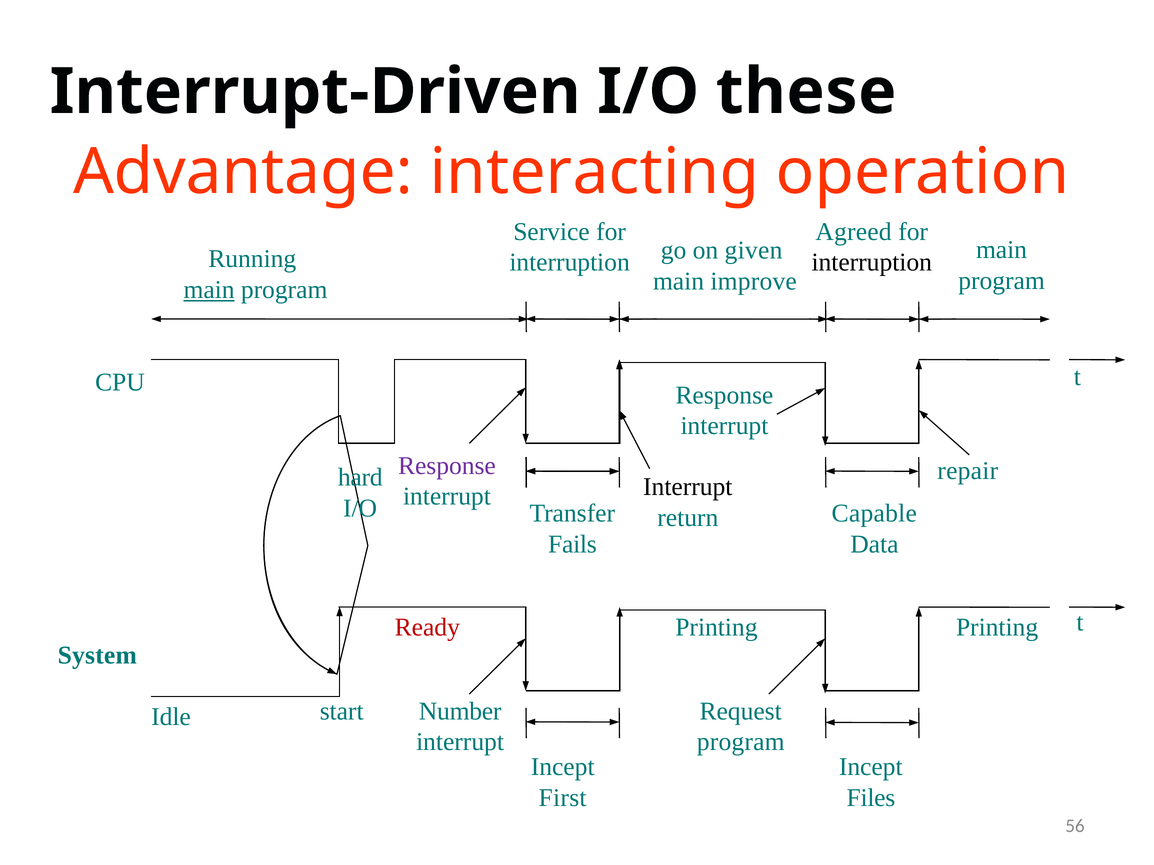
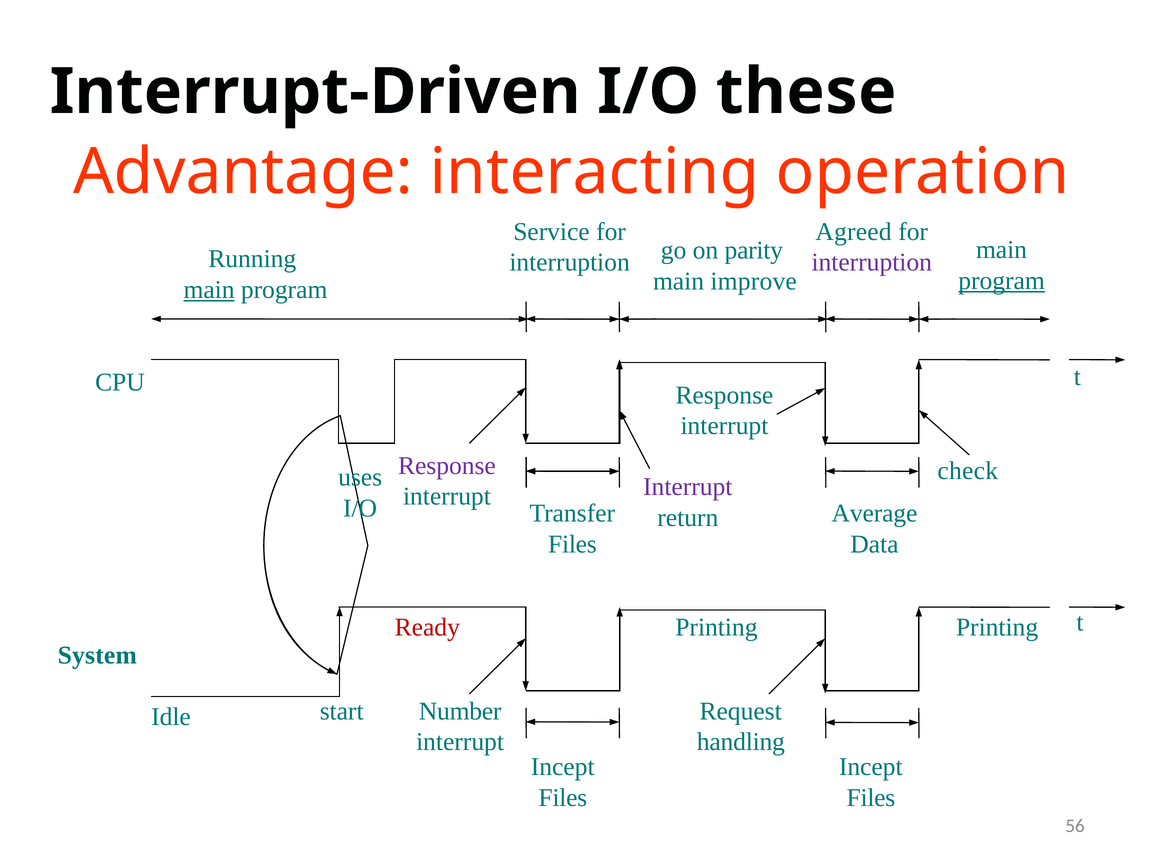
given: given -> parity
interruption at (872, 263) colour: black -> purple
program at (1002, 281) underline: none -> present
repair: repair -> check
hard: hard -> uses
Interrupt at (688, 487) colour: black -> purple
Capable: Capable -> Average
Fails at (572, 544): Fails -> Files
program at (741, 742): program -> handling
First at (563, 798): First -> Files
